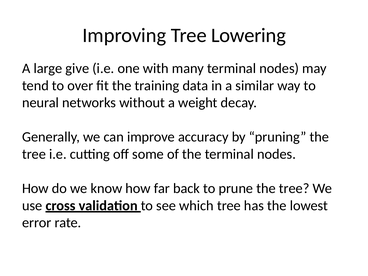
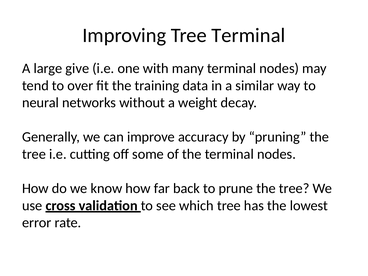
Tree Lowering: Lowering -> Terminal
